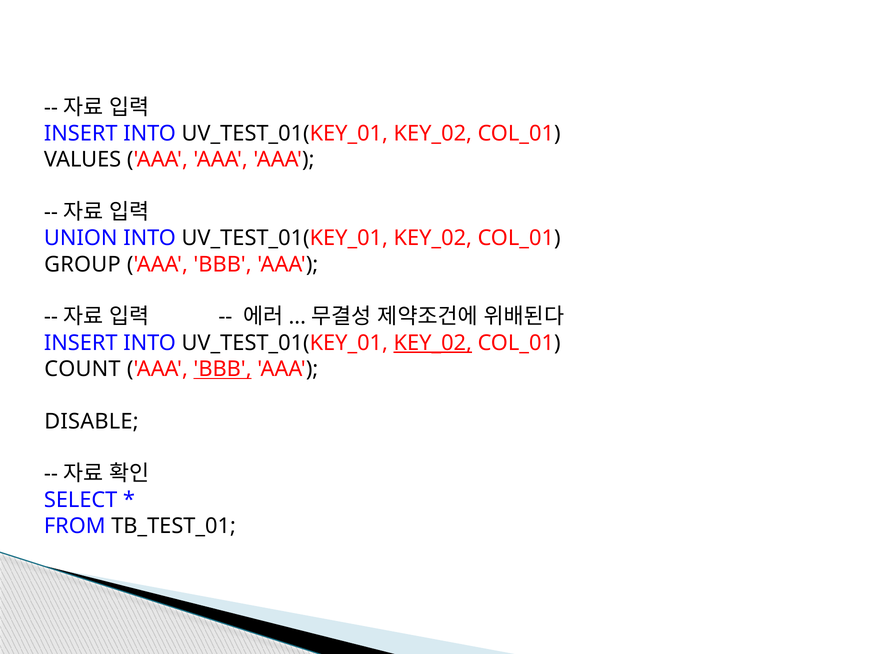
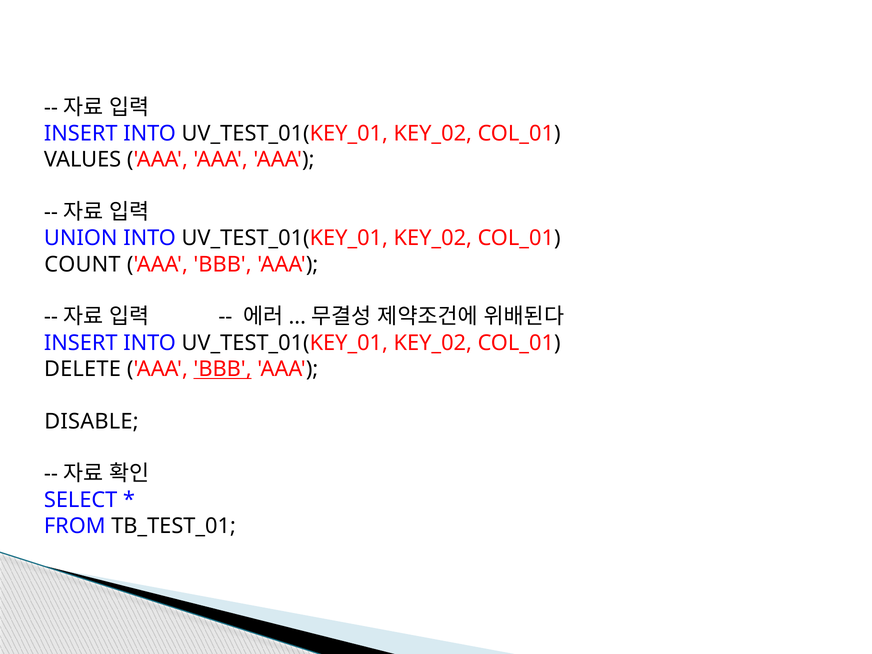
GROUP: GROUP -> COUNT
KEY_02 at (433, 343) underline: present -> none
COUNT: COUNT -> DELETE
